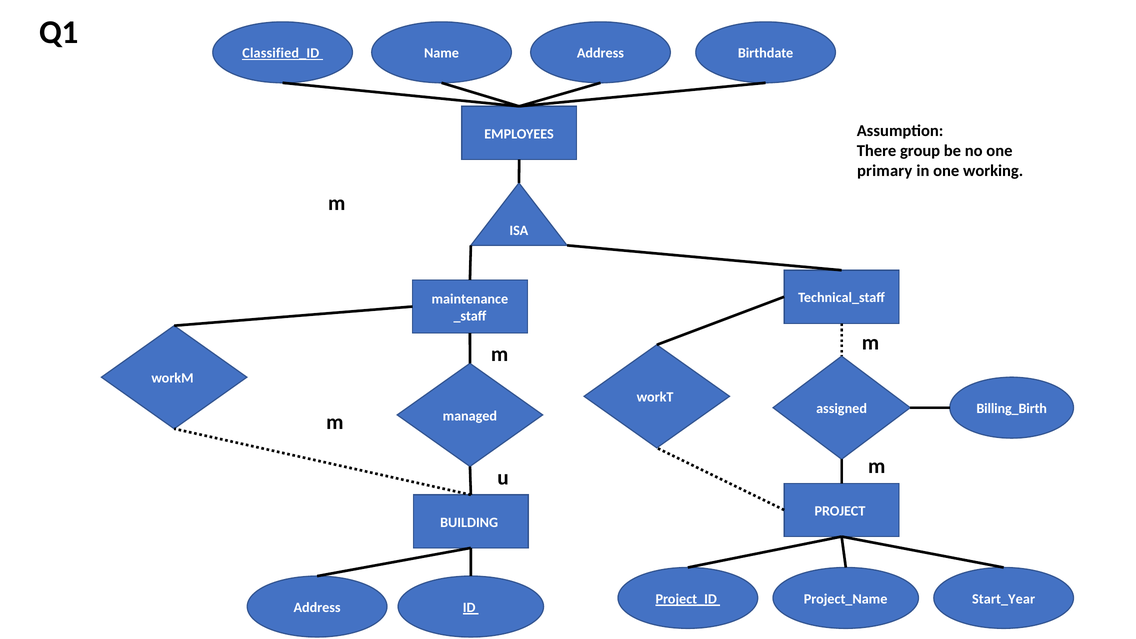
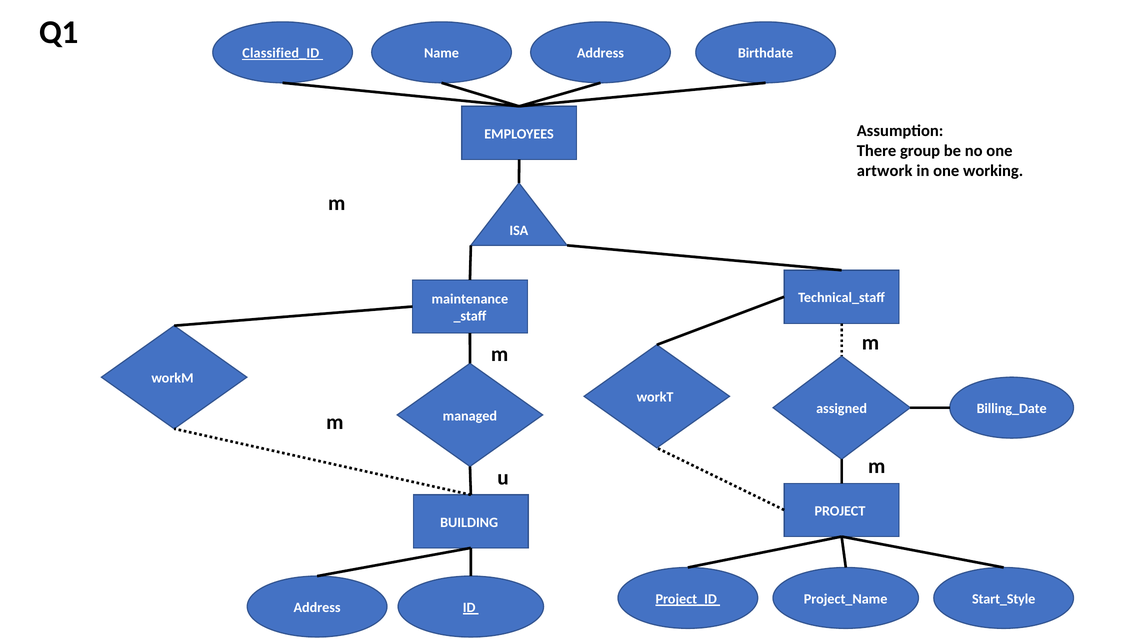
primary: primary -> artwork
Billing_Birth: Billing_Birth -> Billing_Date
Start_Year: Start_Year -> Start_Style
